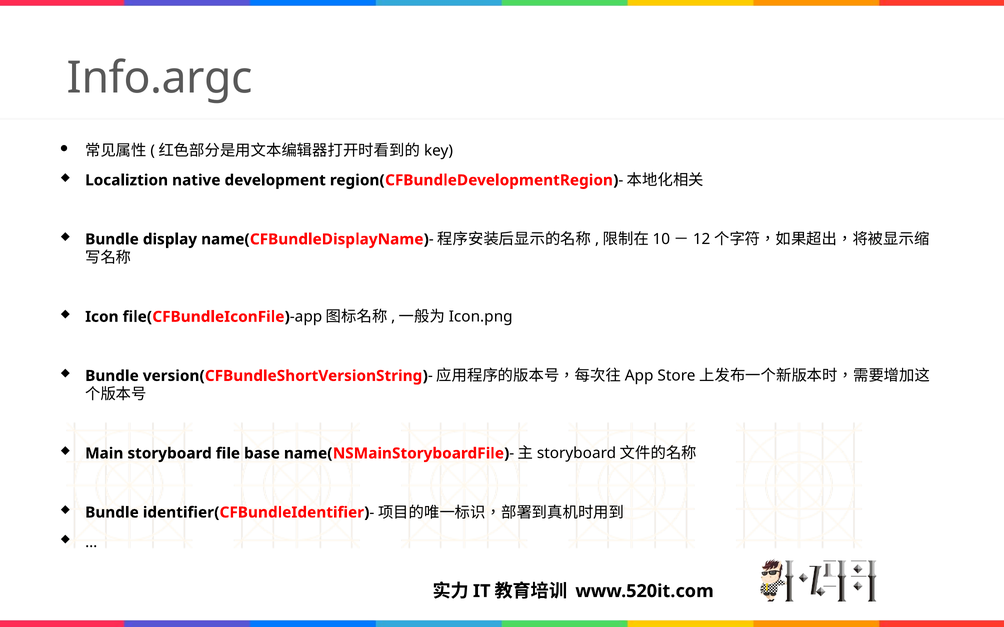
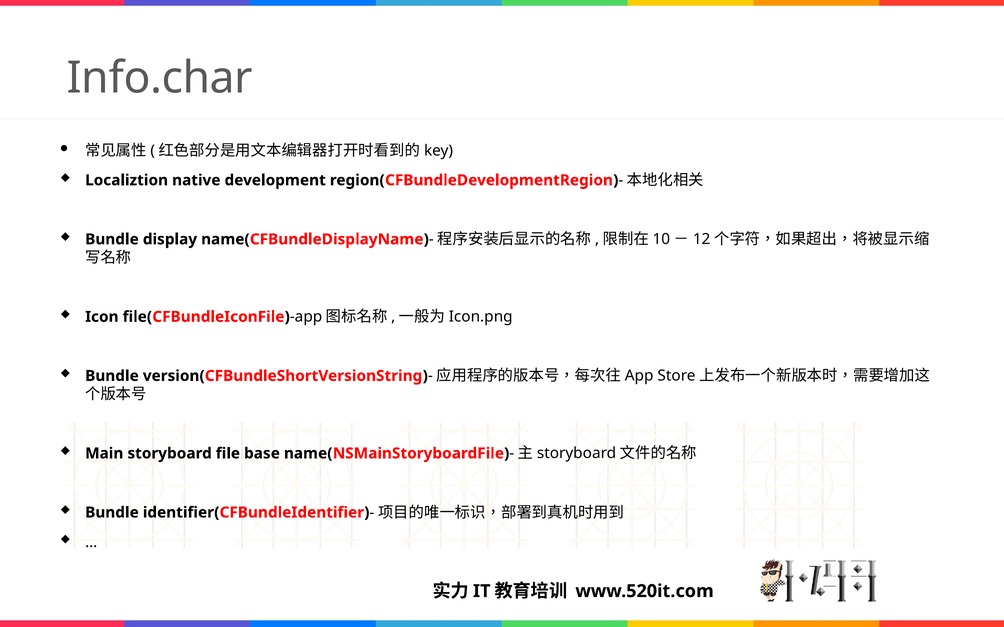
Info.argc: Info.argc -> Info.char
